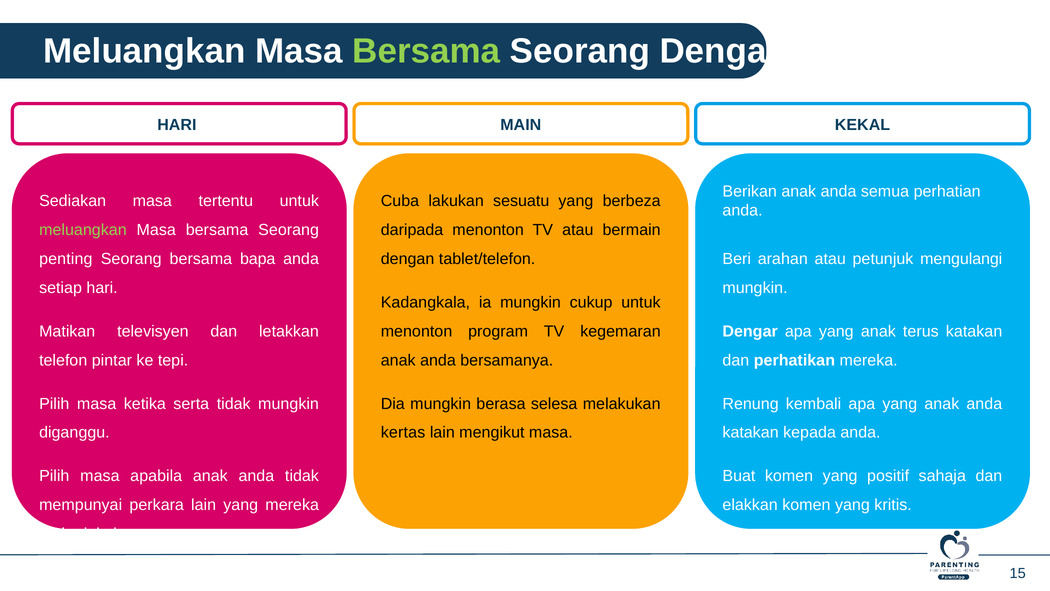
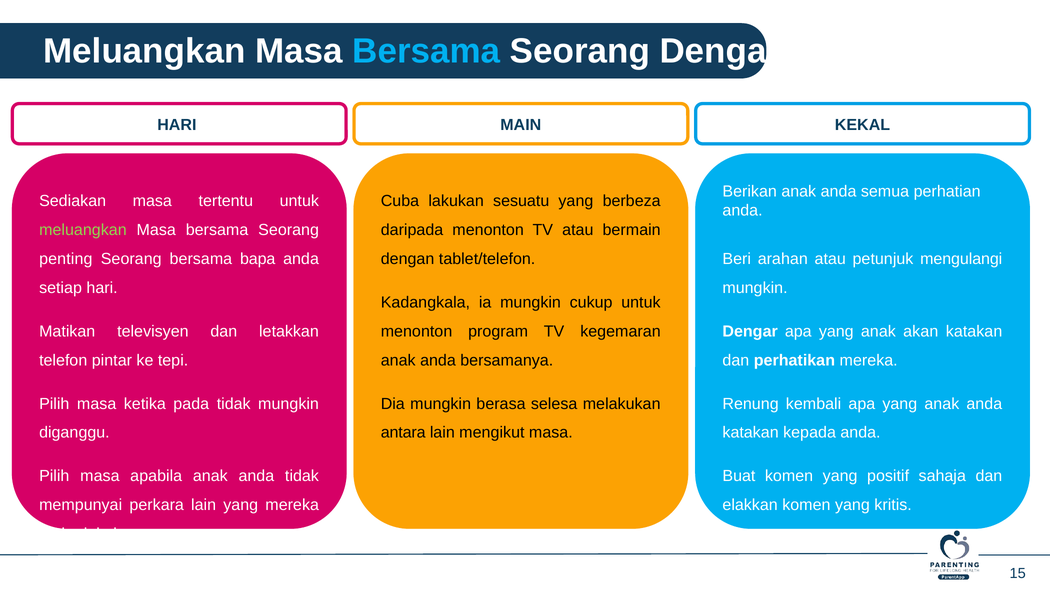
Bersama at (426, 51) colour: light green -> light blue
terus: terus -> akan
serta: serta -> pada
kertas: kertas -> antara
